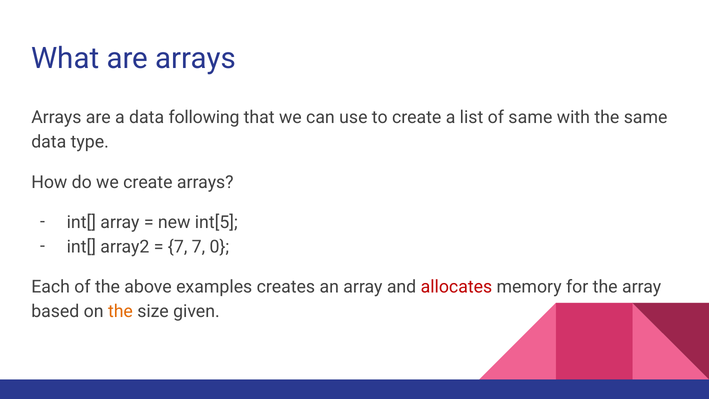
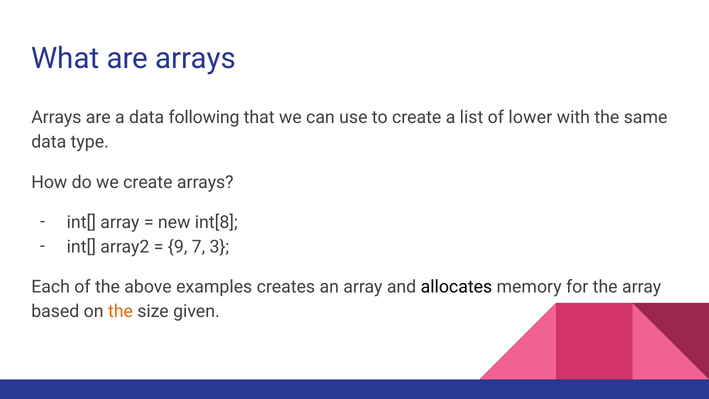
of same: same -> lower
int[5: int[5 -> int[8
7 at (178, 247): 7 -> 9
0: 0 -> 3
allocates colour: red -> black
